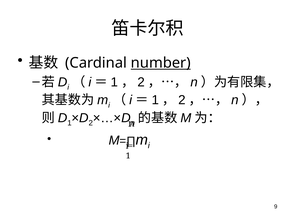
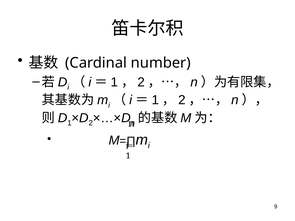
number underline: present -> none
